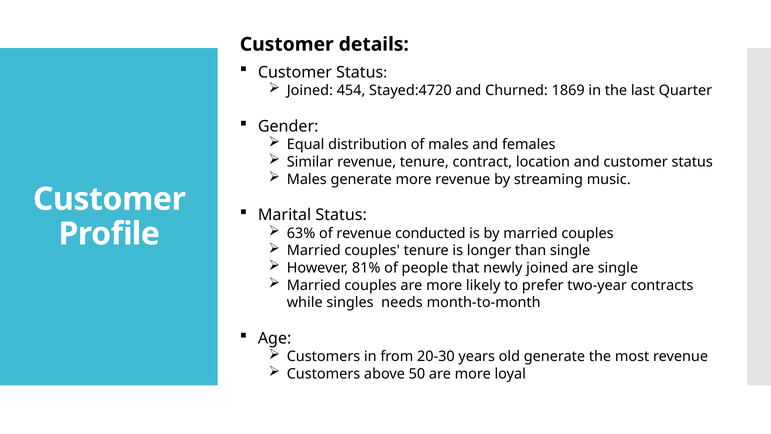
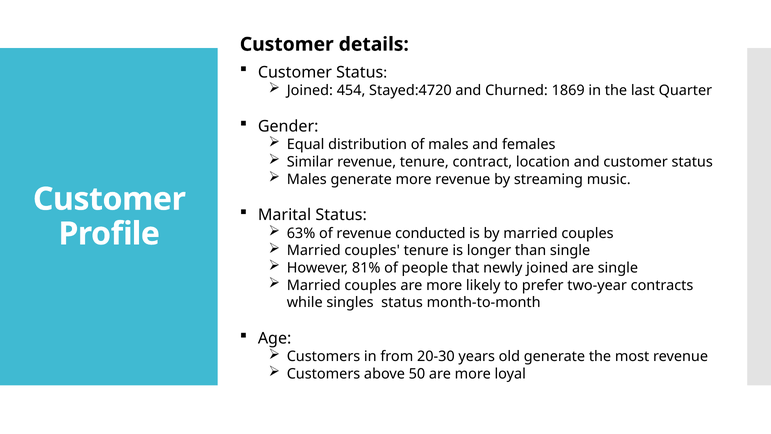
singles needs: needs -> status
